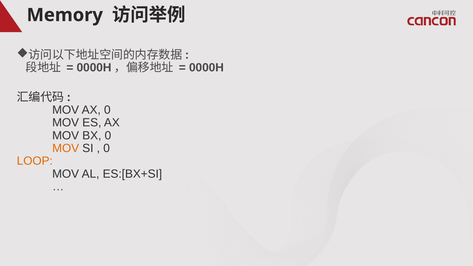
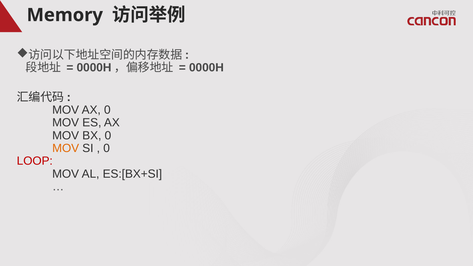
LOOP colour: orange -> red
